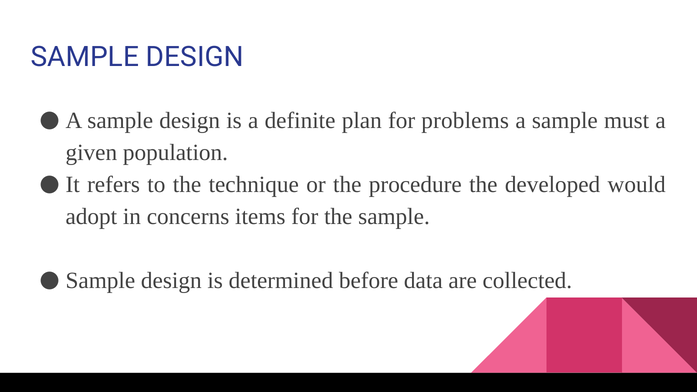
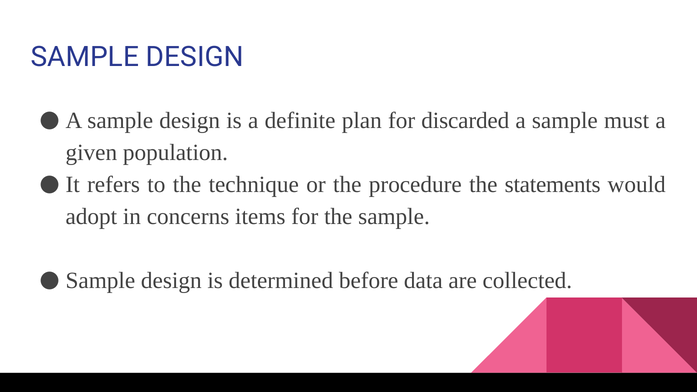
problems: problems -> discarded
developed: developed -> statements
